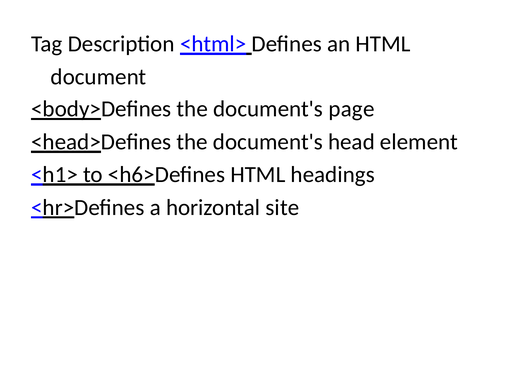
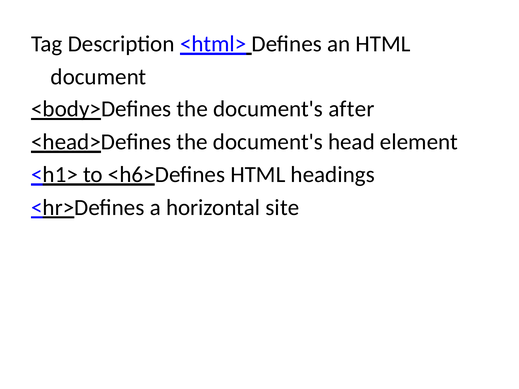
page: page -> after
